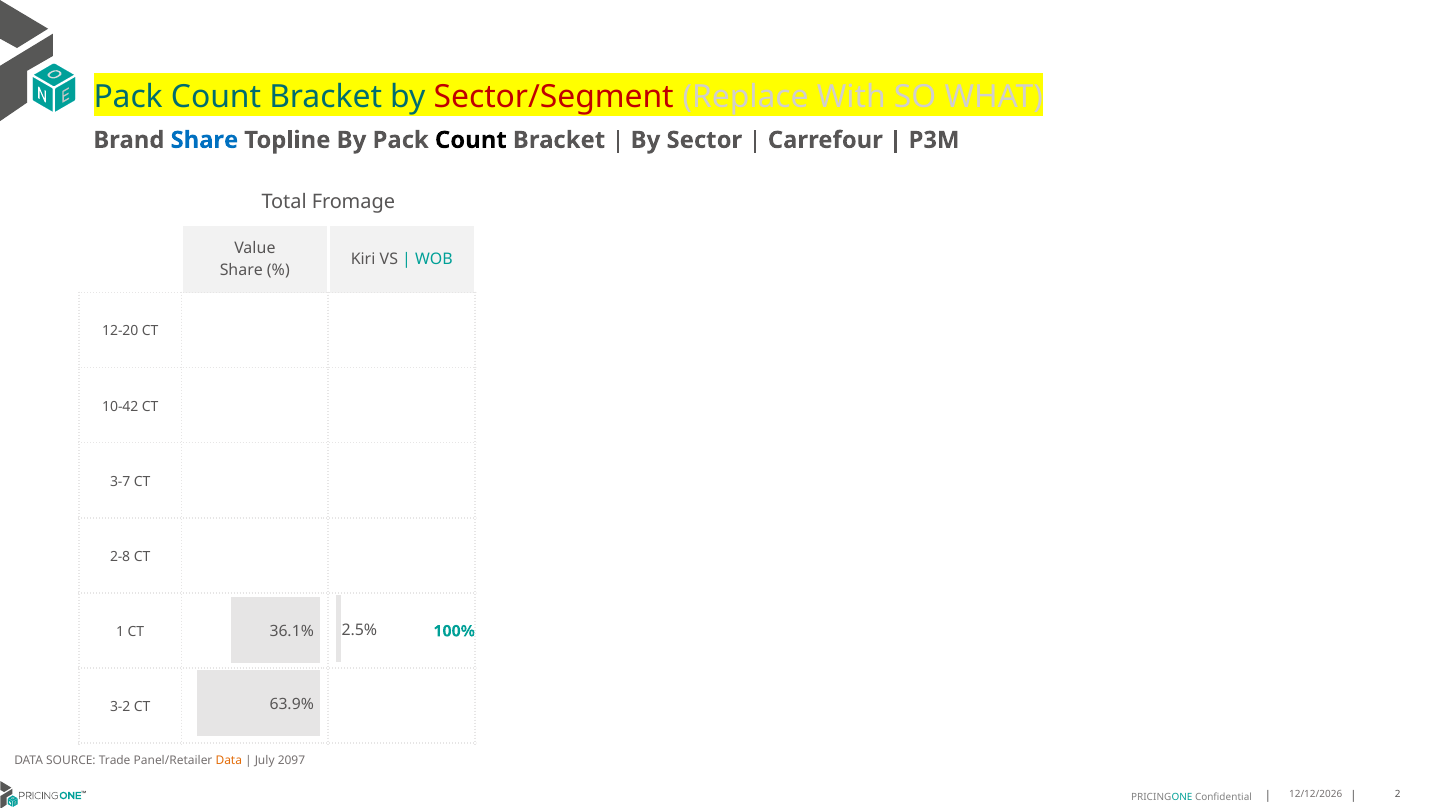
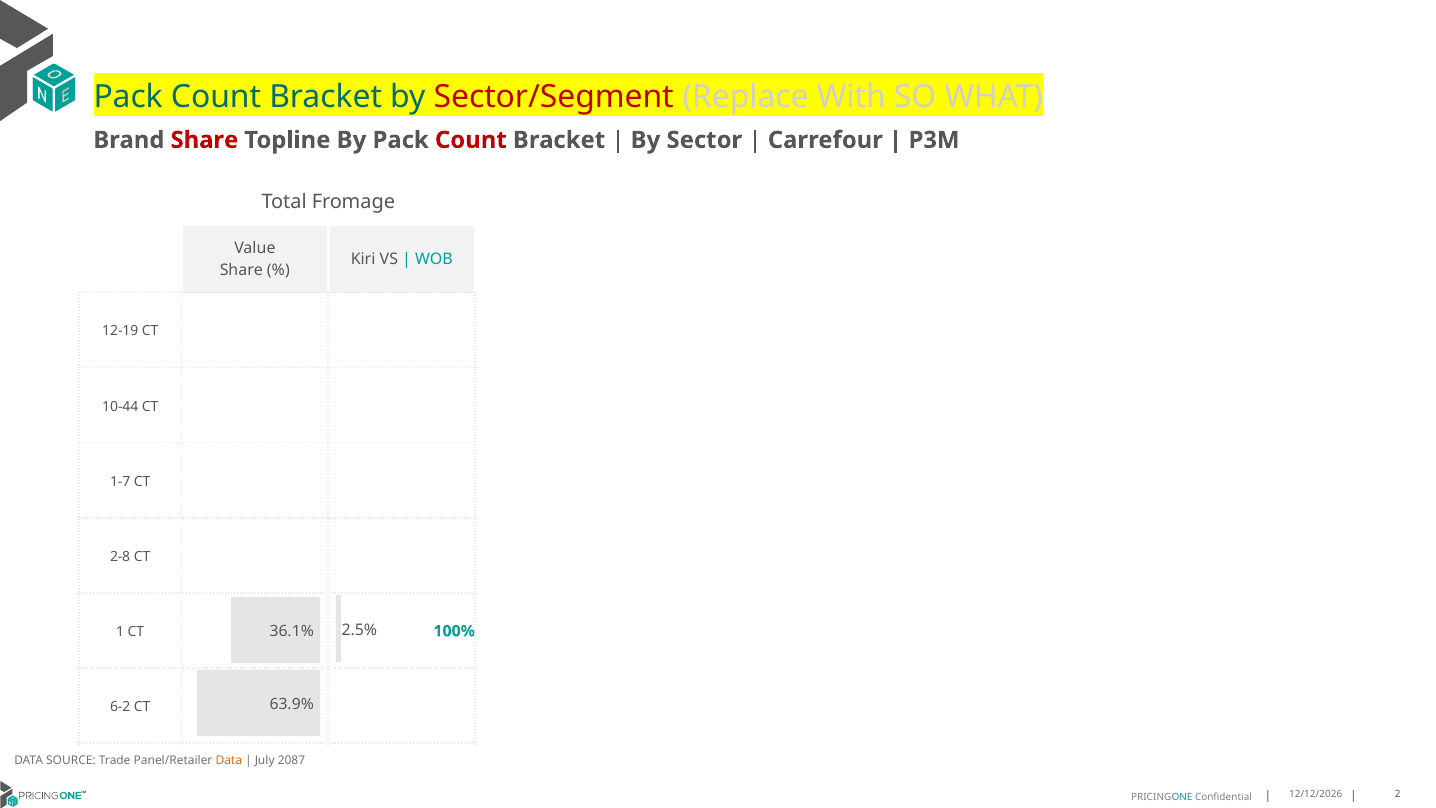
Share at (204, 140) colour: blue -> red
Count at (471, 140) colour: black -> red
12-20: 12-20 -> 12-19
10-42: 10-42 -> 10-44
3-7: 3-7 -> 1-7
3-2: 3-2 -> 6-2
2097: 2097 -> 2087
